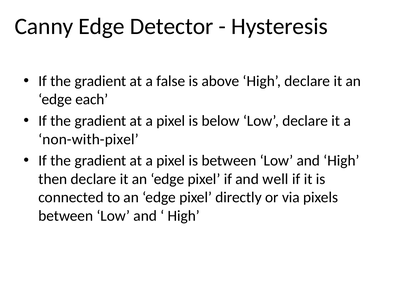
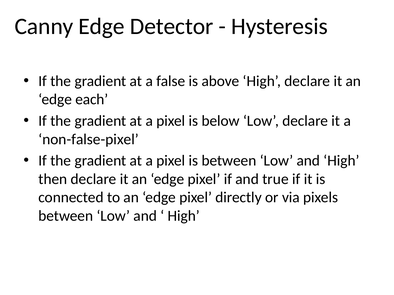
non-with-pixel: non-with-pixel -> non-false-pixel
well: well -> true
